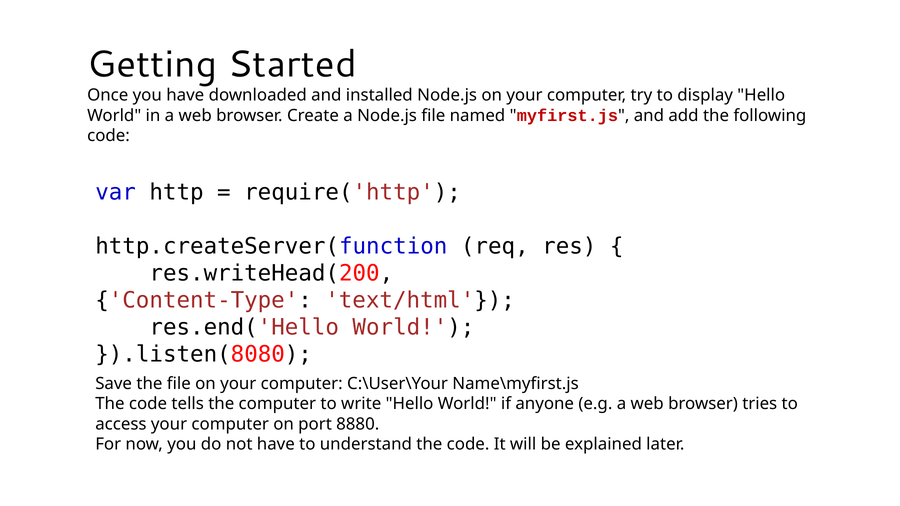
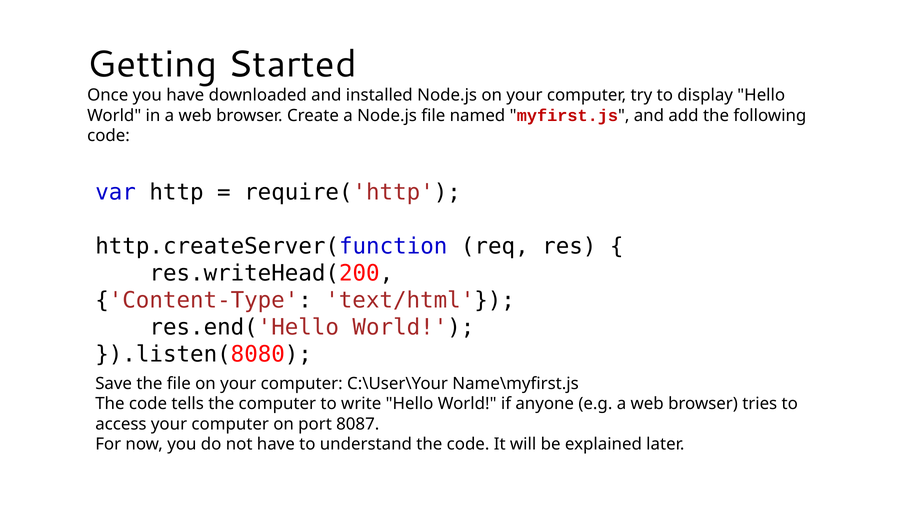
8880: 8880 -> 8087
